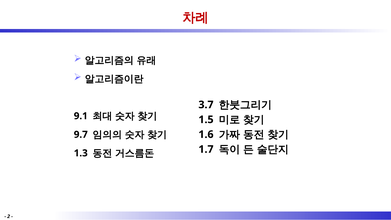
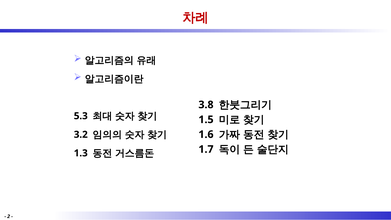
3.7: 3.7 -> 3.8
9.1: 9.1 -> 5.3
9.7: 9.7 -> 3.2
